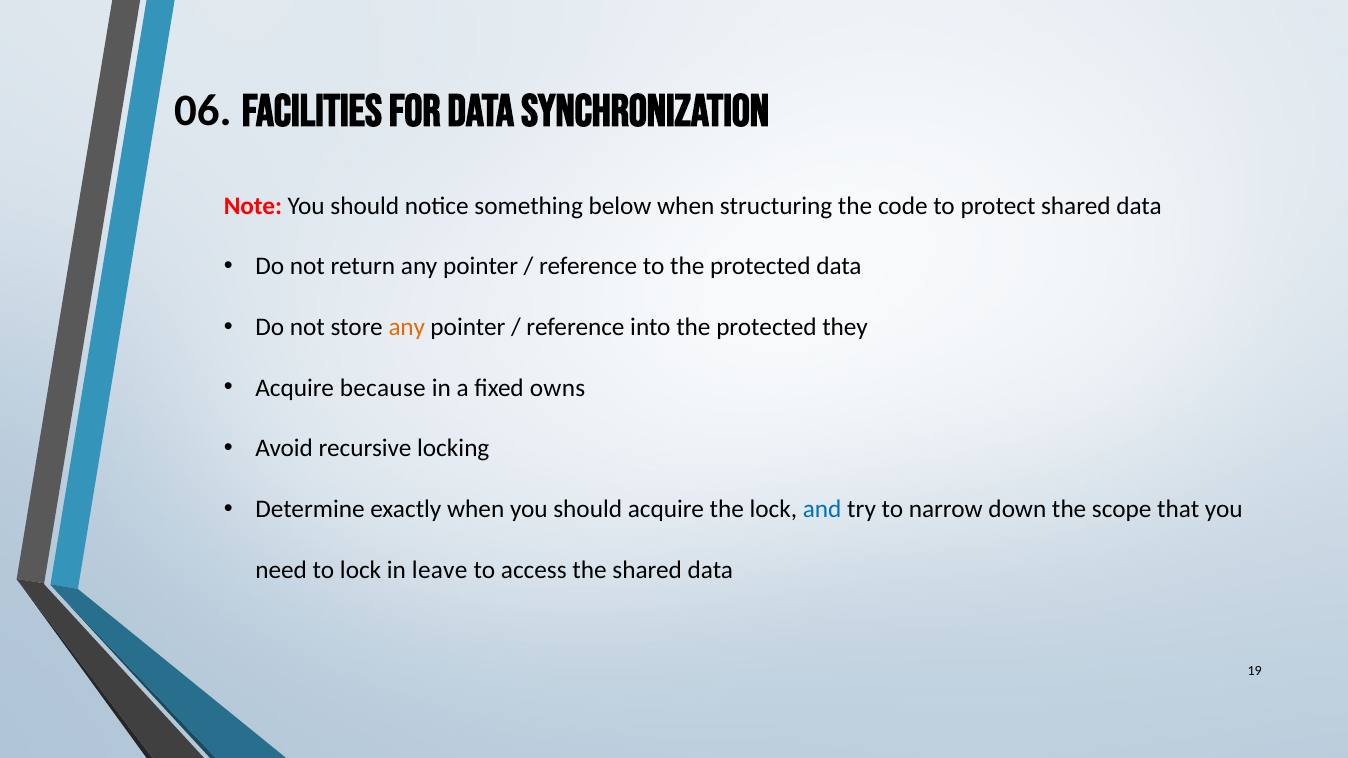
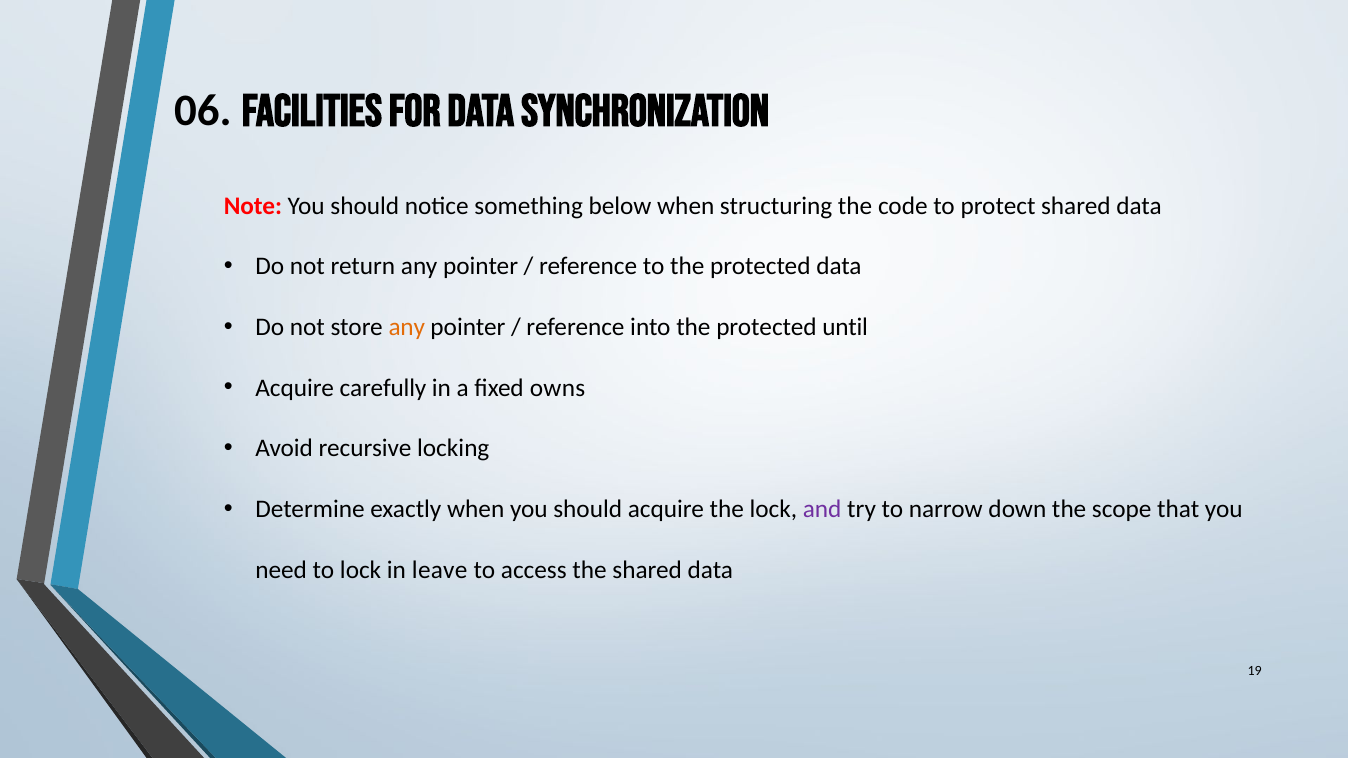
they: they -> until
because: because -> carefully
and colour: blue -> purple
